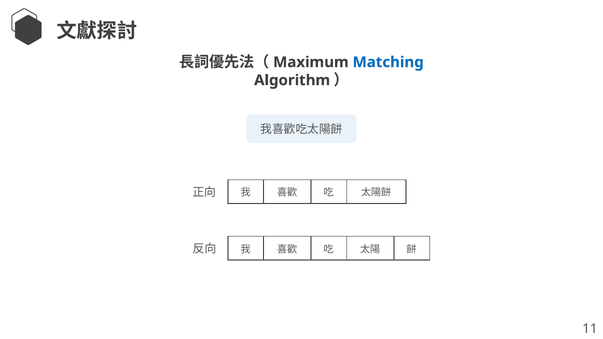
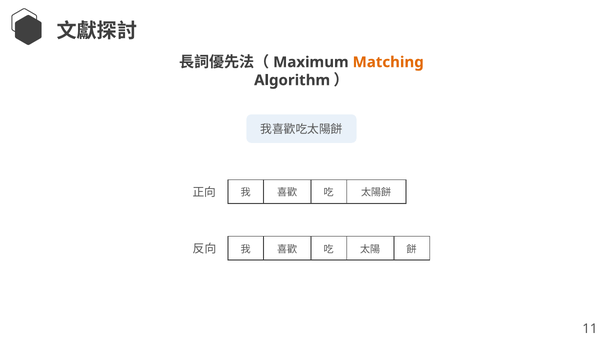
Matching colour: blue -> orange
